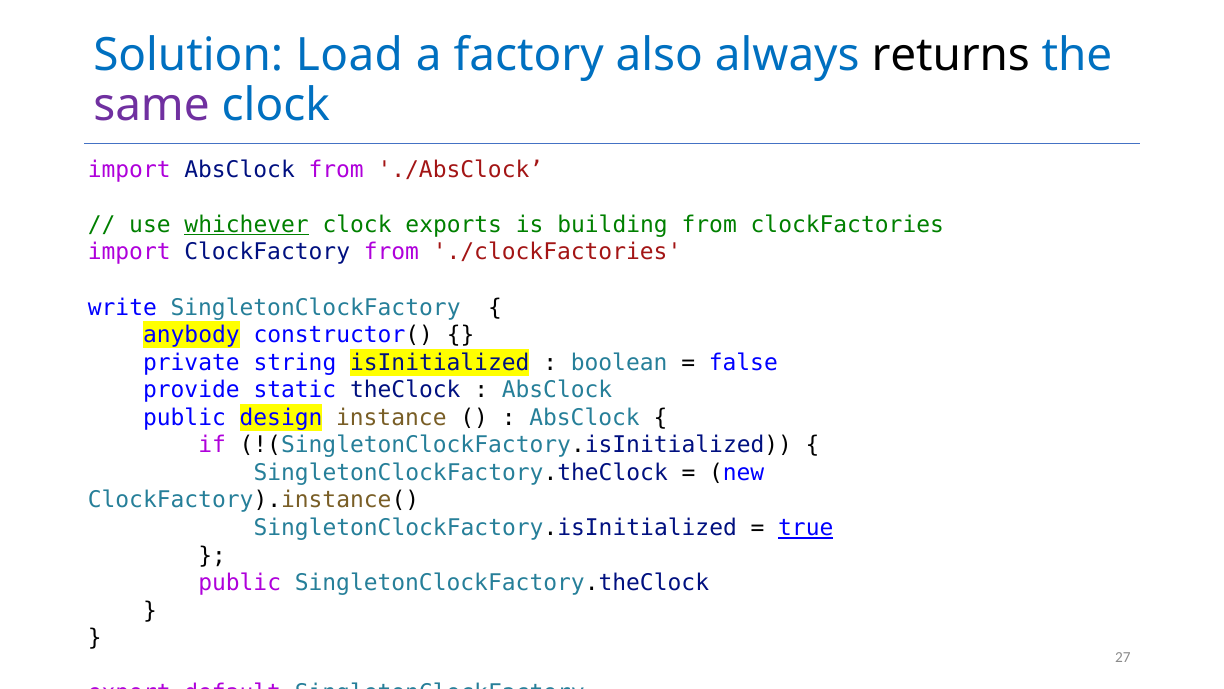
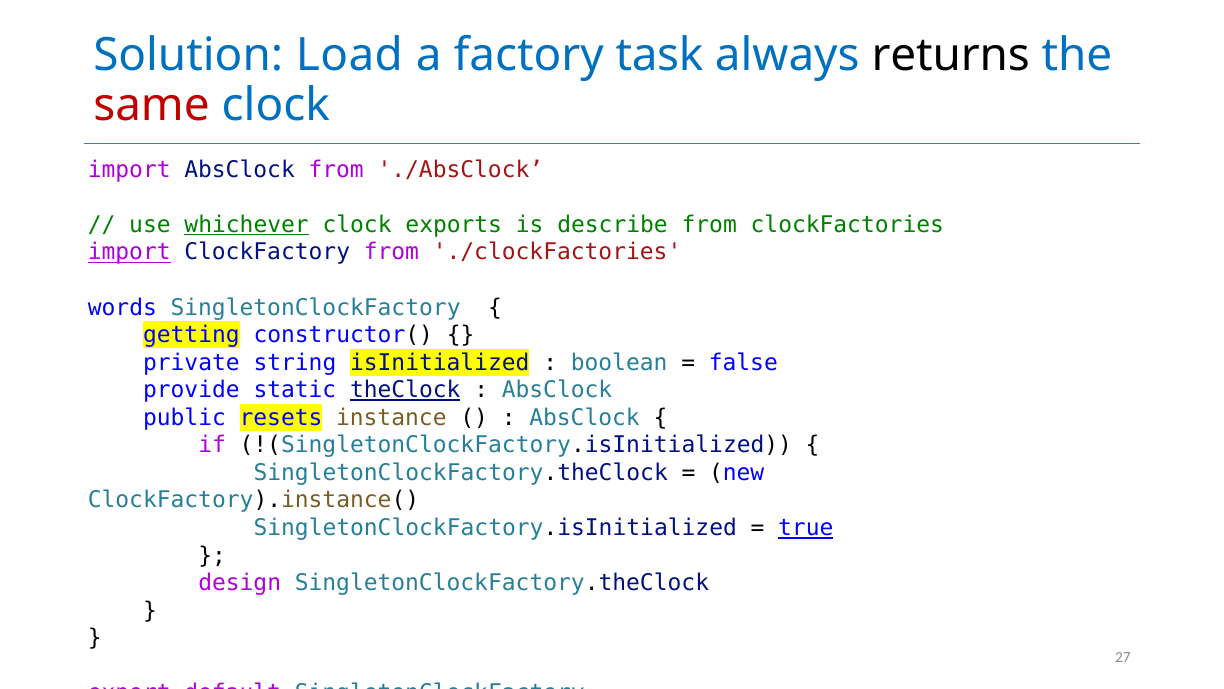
also: also -> task
same colour: purple -> red
building: building -> describe
import at (129, 252) underline: none -> present
write: write -> words
anybody: anybody -> getting
theClock underline: none -> present
design: design -> resets
public at (240, 583): public -> design
